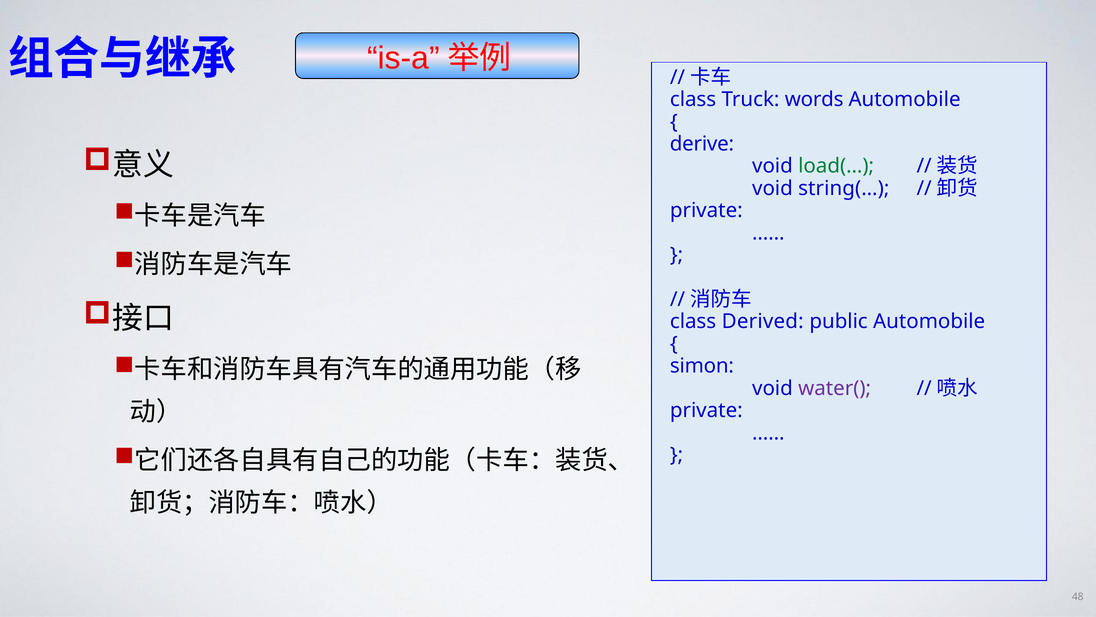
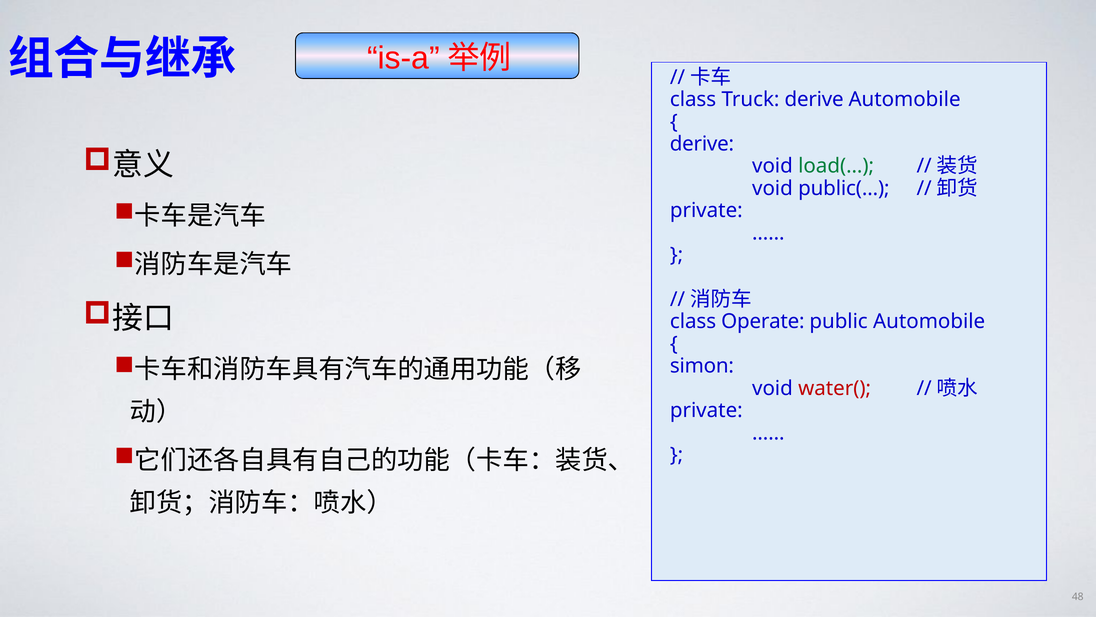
Truck words: words -> derive
string(…: string(… -> public(…
Derived: Derived -> Operate
water( colour: purple -> red
